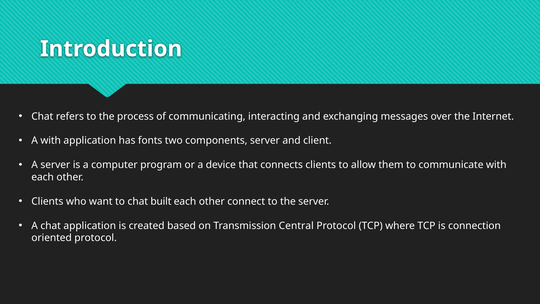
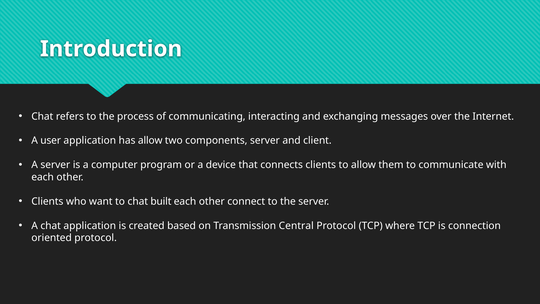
A with: with -> user
has fonts: fonts -> allow
